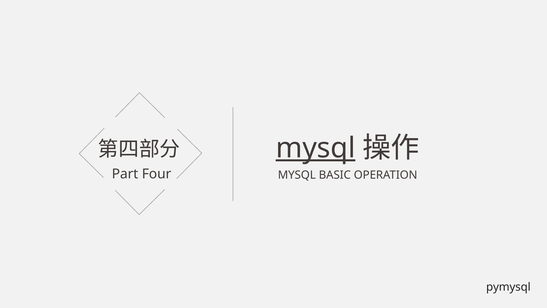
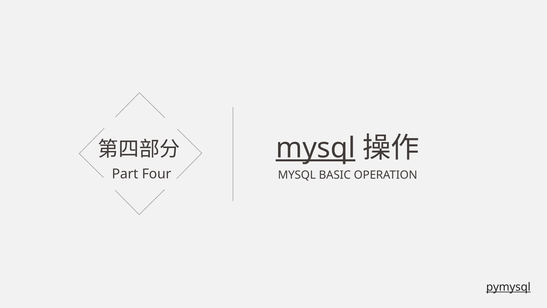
pymysql underline: none -> present
